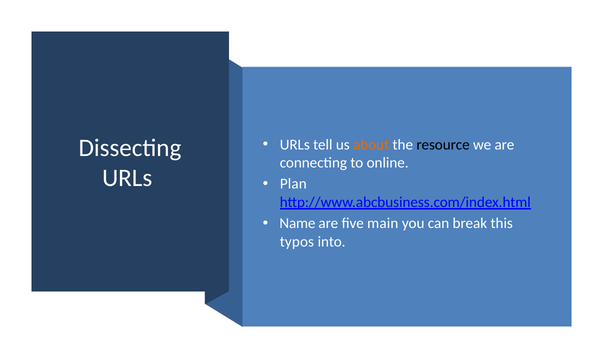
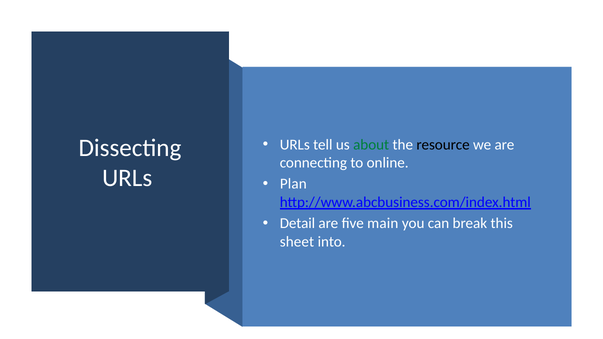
about colour: orange -> green
Name: Name -> Detail
typos: typos -> sheet
